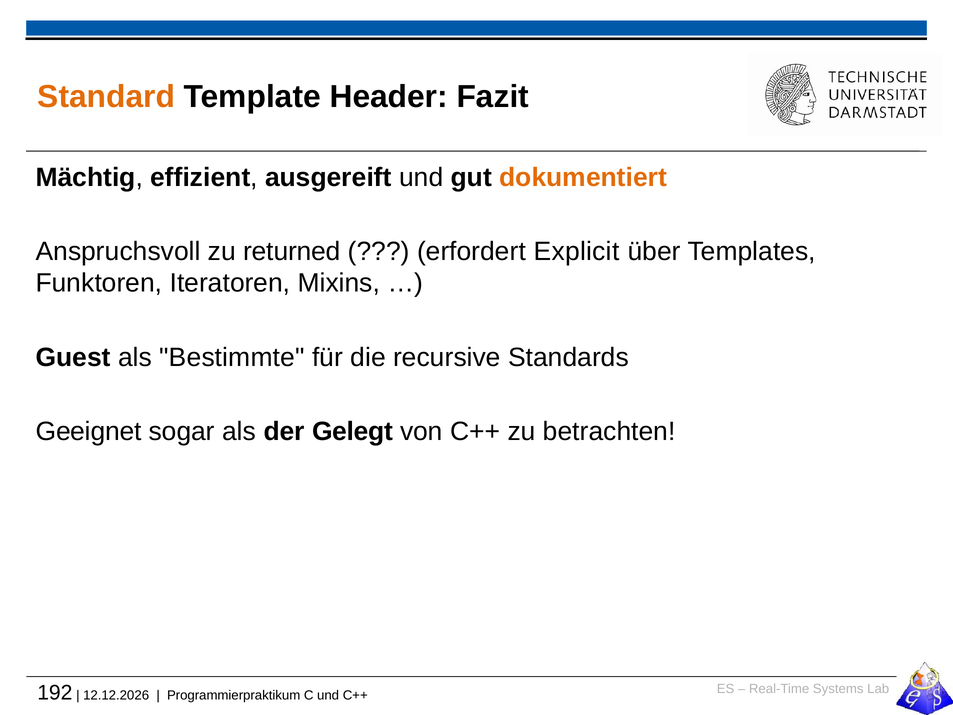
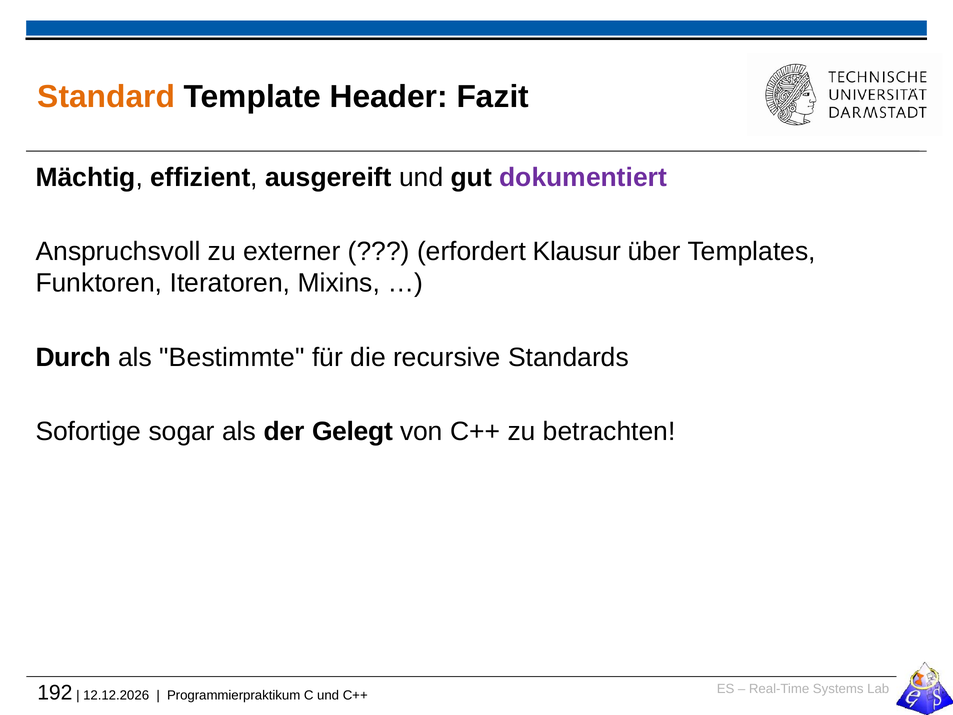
dokumentiert colour: orange -> purple
returned: returned -> externer
Explicit: Explicit -> Klausur
Guest: Guest -> Durch
Geeignet: Geeignet -> Sofortige
